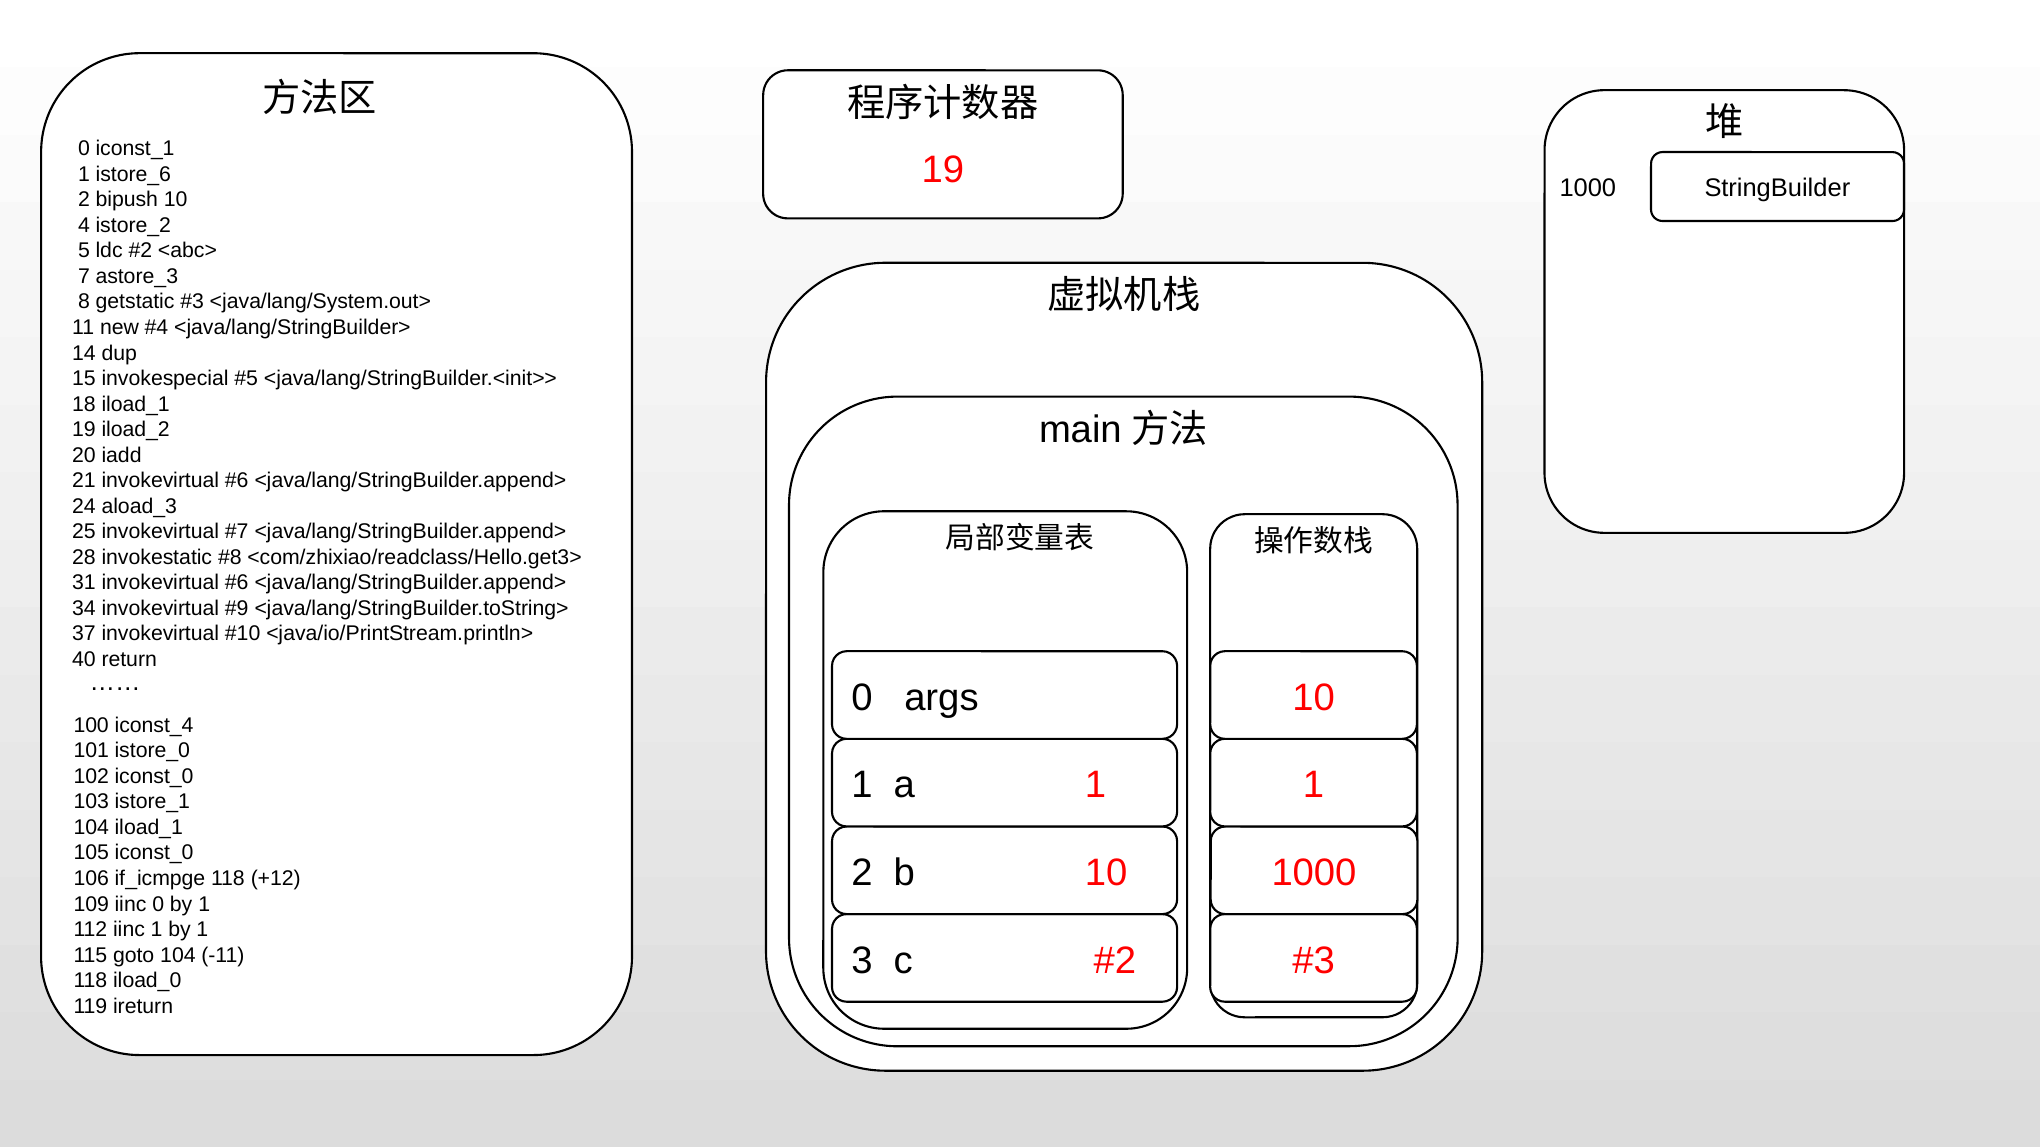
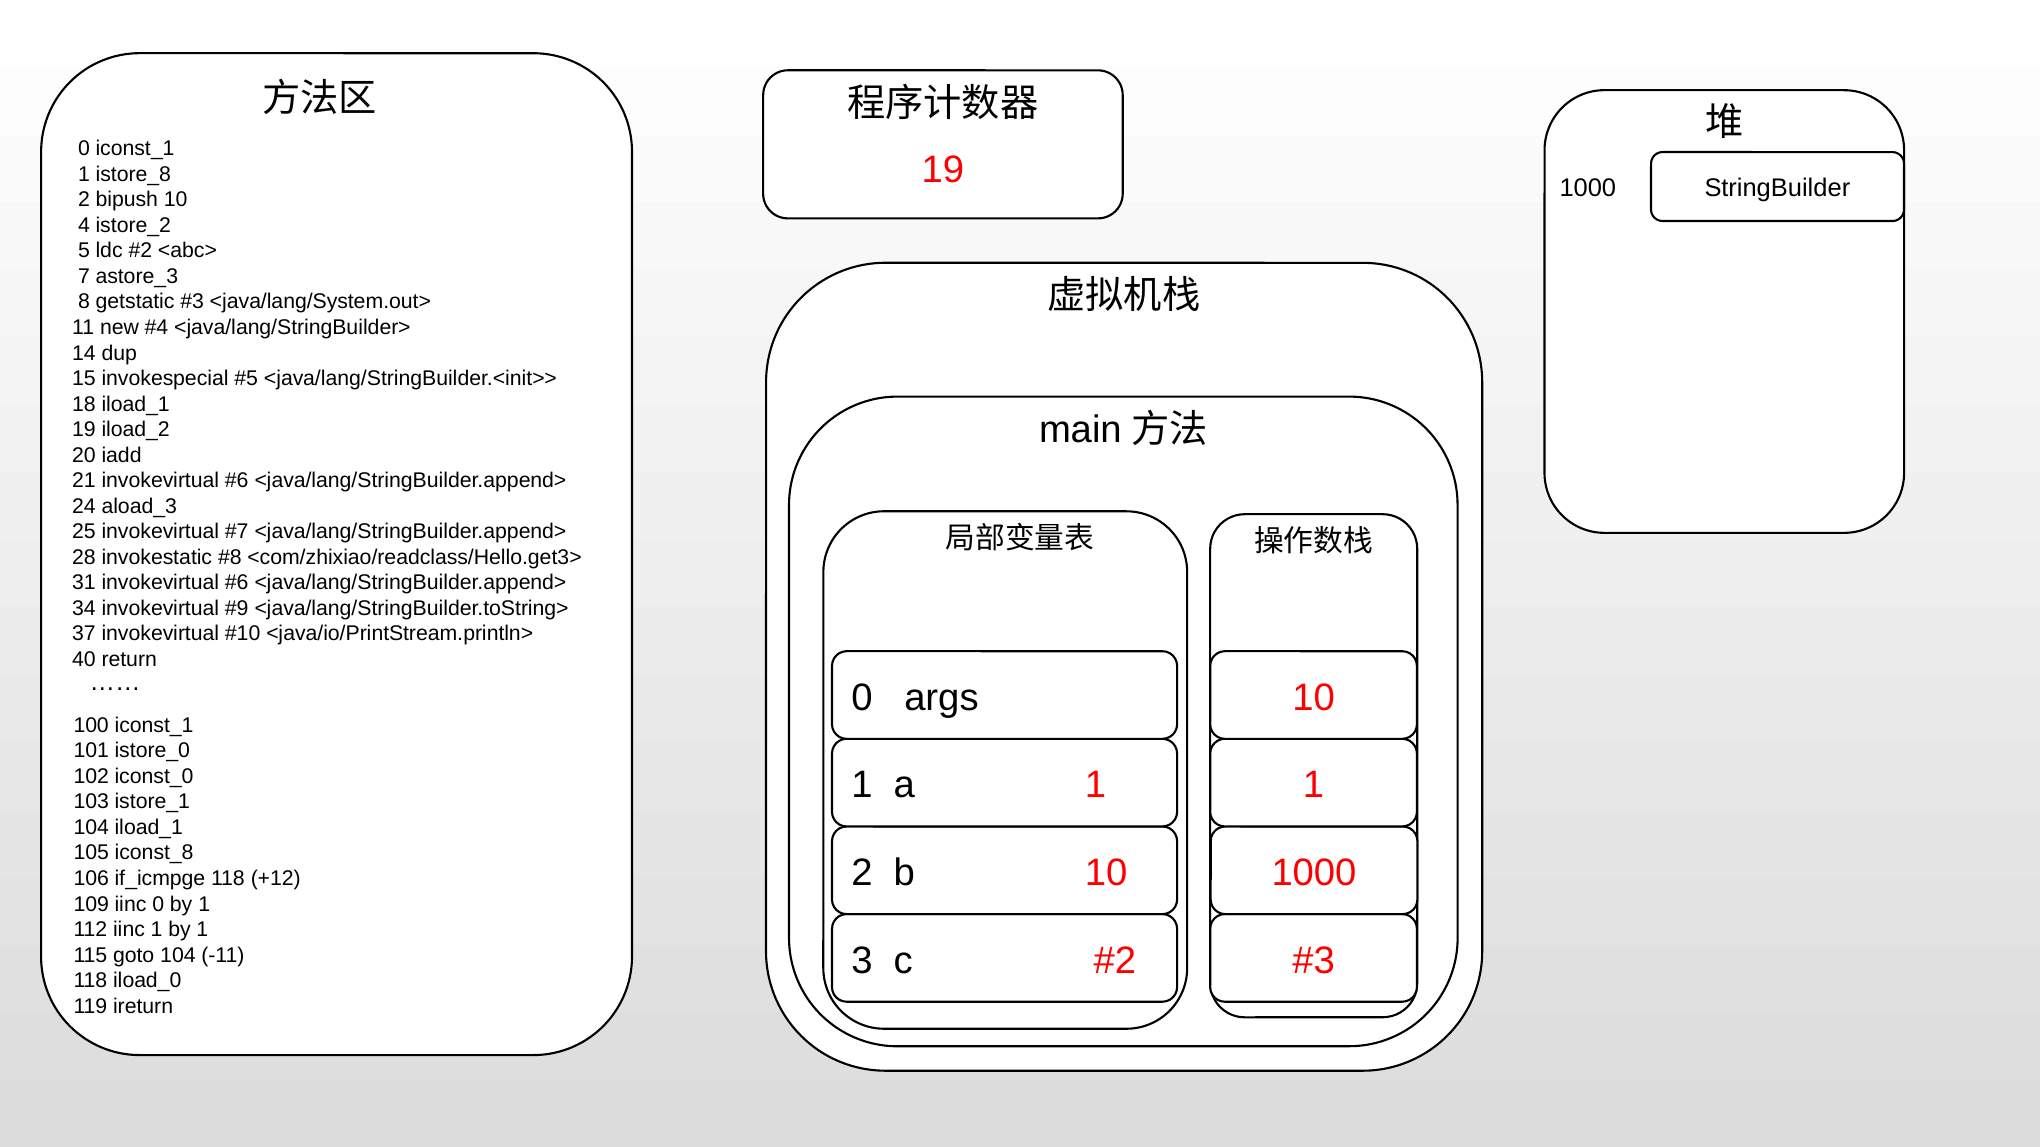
istore_6: istore_6 -> istore_8
100 iconst_4: iconst_4 -> iconst_1
105 iconst_0: iconst_0 -> iconst_8
